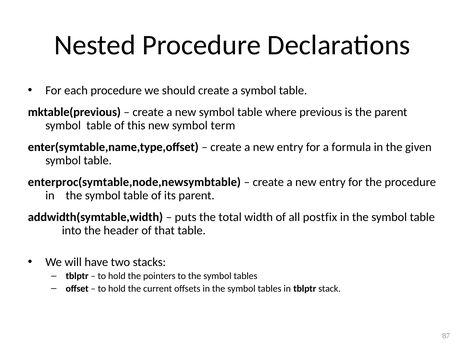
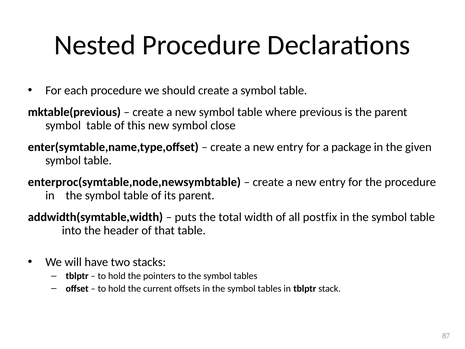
term: term -> close
formula: formula -> package
